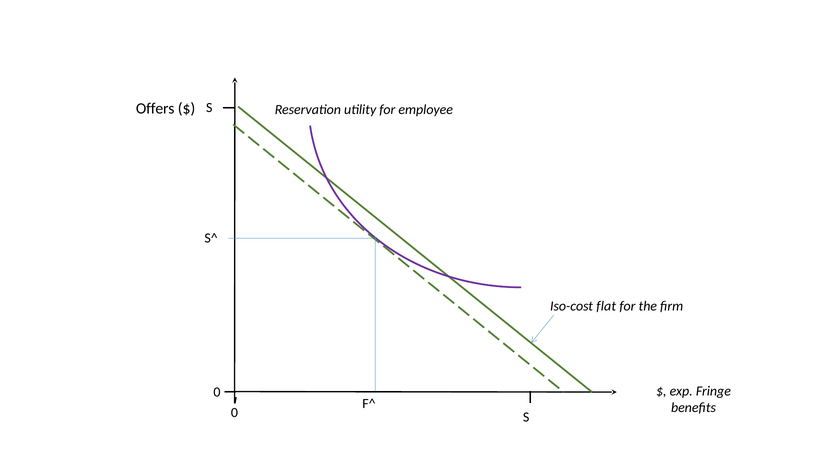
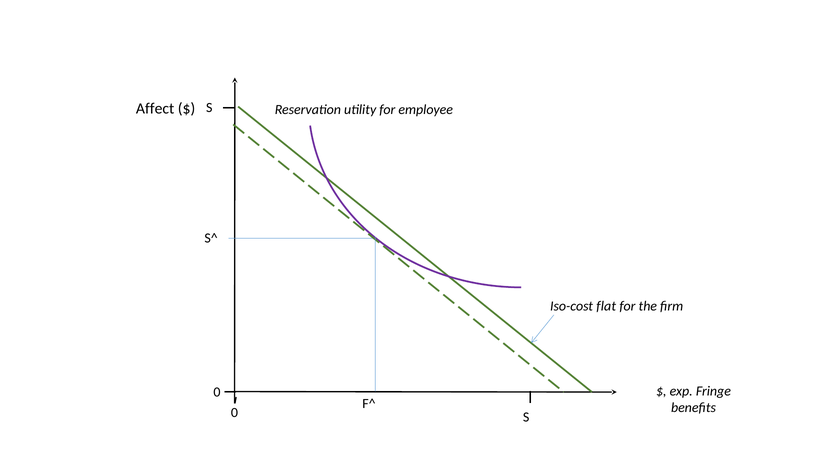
Offers: Offers -> Affect
